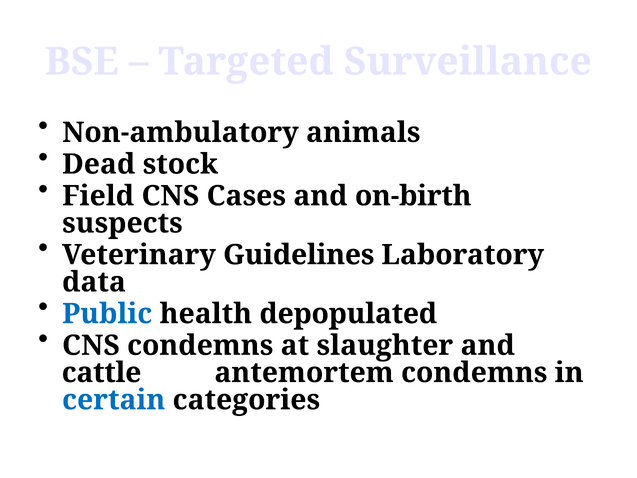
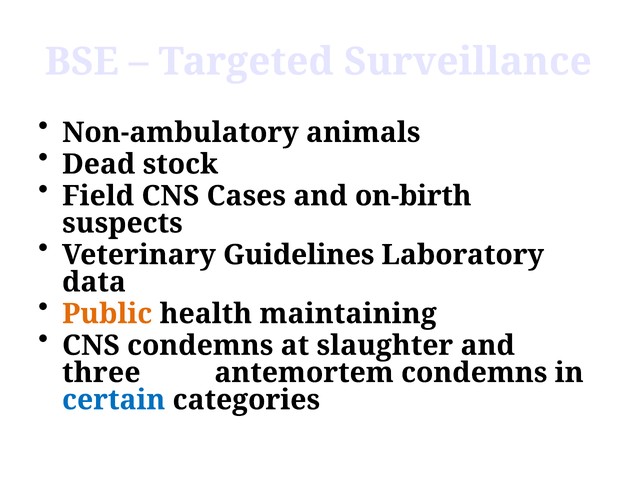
Public colour: blue -> orange
depopulated: depopulated -> maintaining
cattle: cattle -> three
